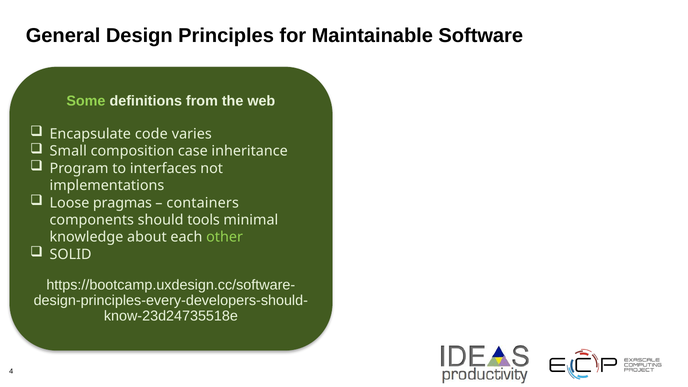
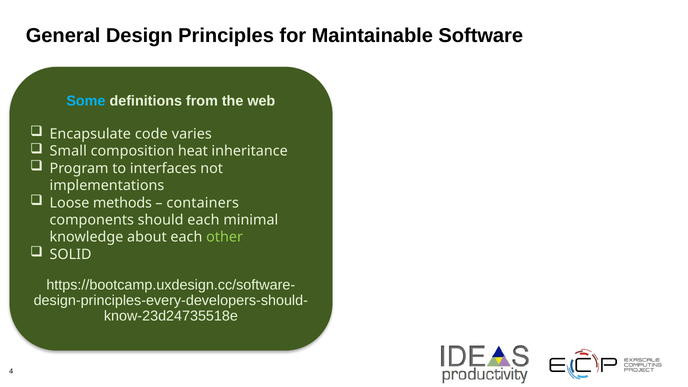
Some colour: light green -> light blue
case: case -> heat
pragmas: pragmas -> methods
should tools: tools -> each
